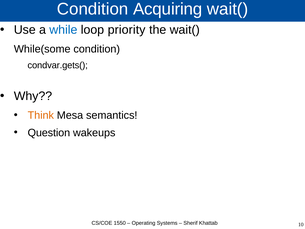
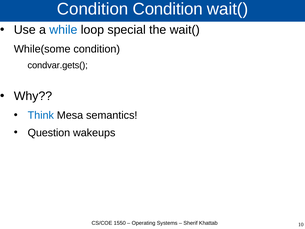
Condition Acquiring: Acquiring -> Condition
priority: priority -> special
Think colour: orange -> blue
